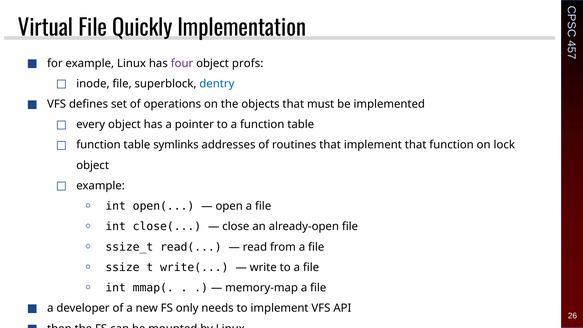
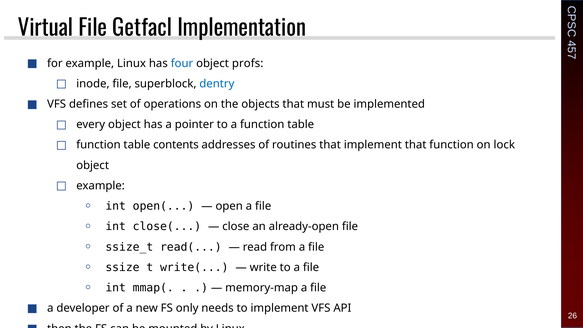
Quickly: Quickly -> Getfacl
four colour: purple -> blue
symlinks: symlinks -> contents
